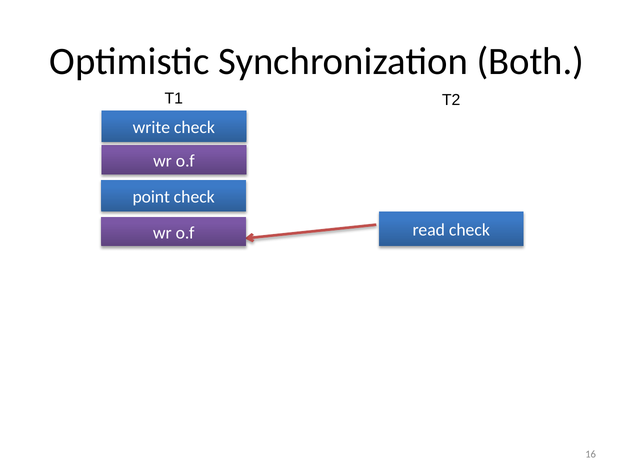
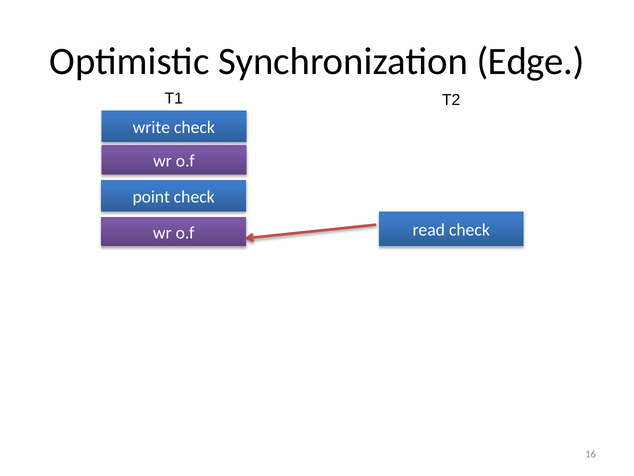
Both: Both -> Edge
